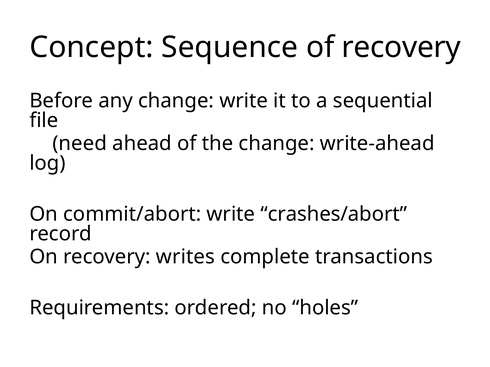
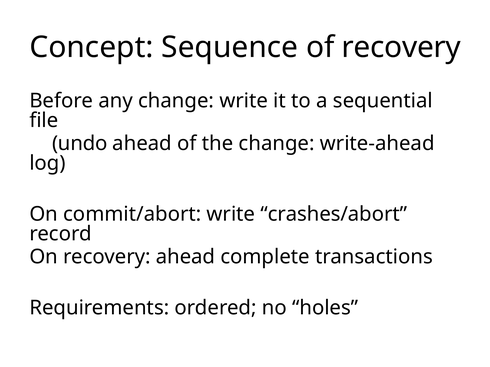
need: need -> undo
recovery writes: writes -> ahead
